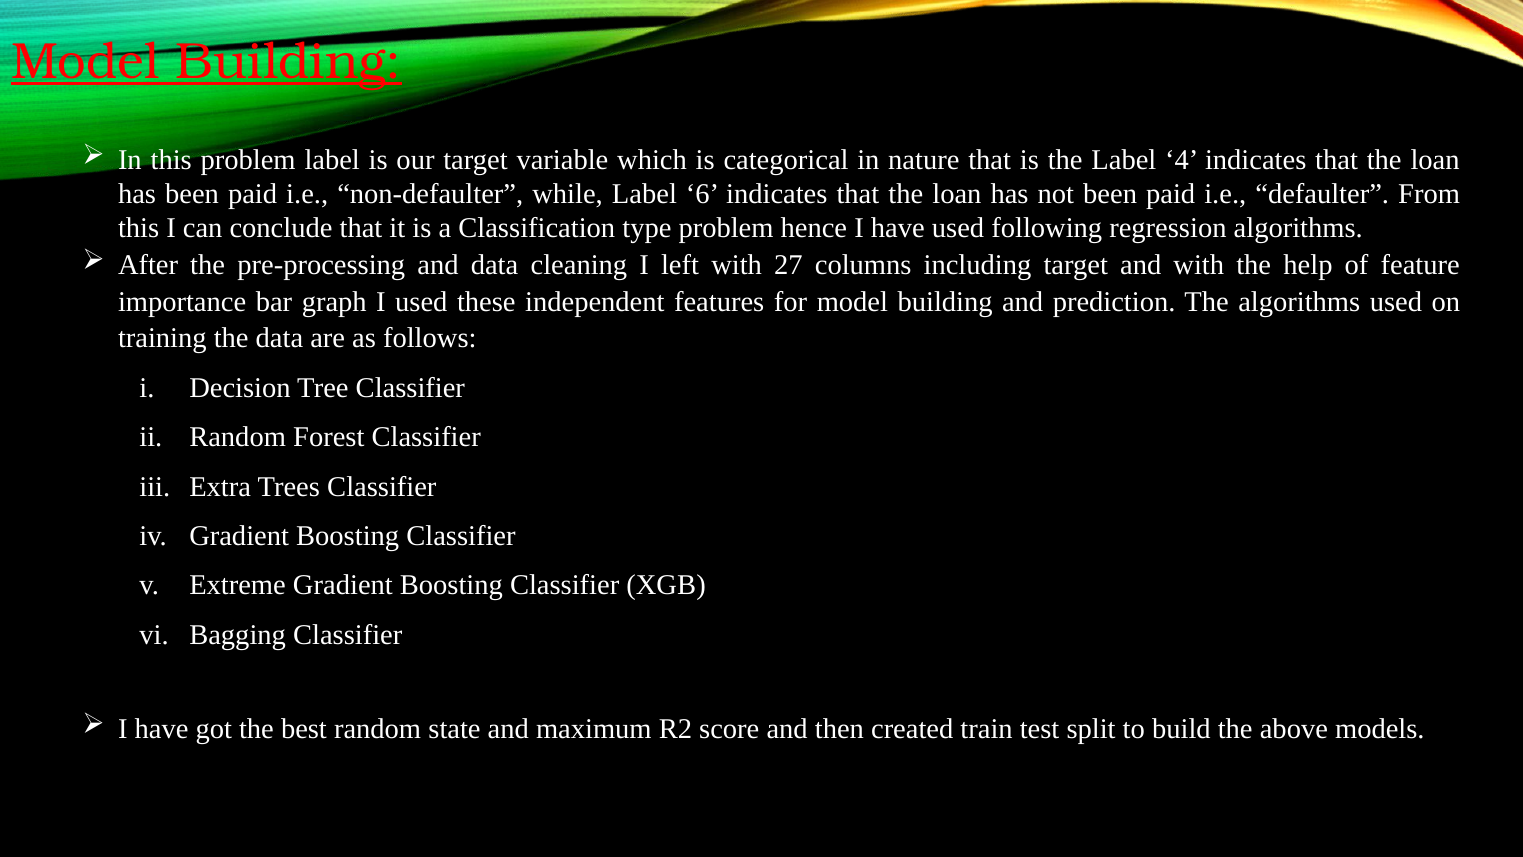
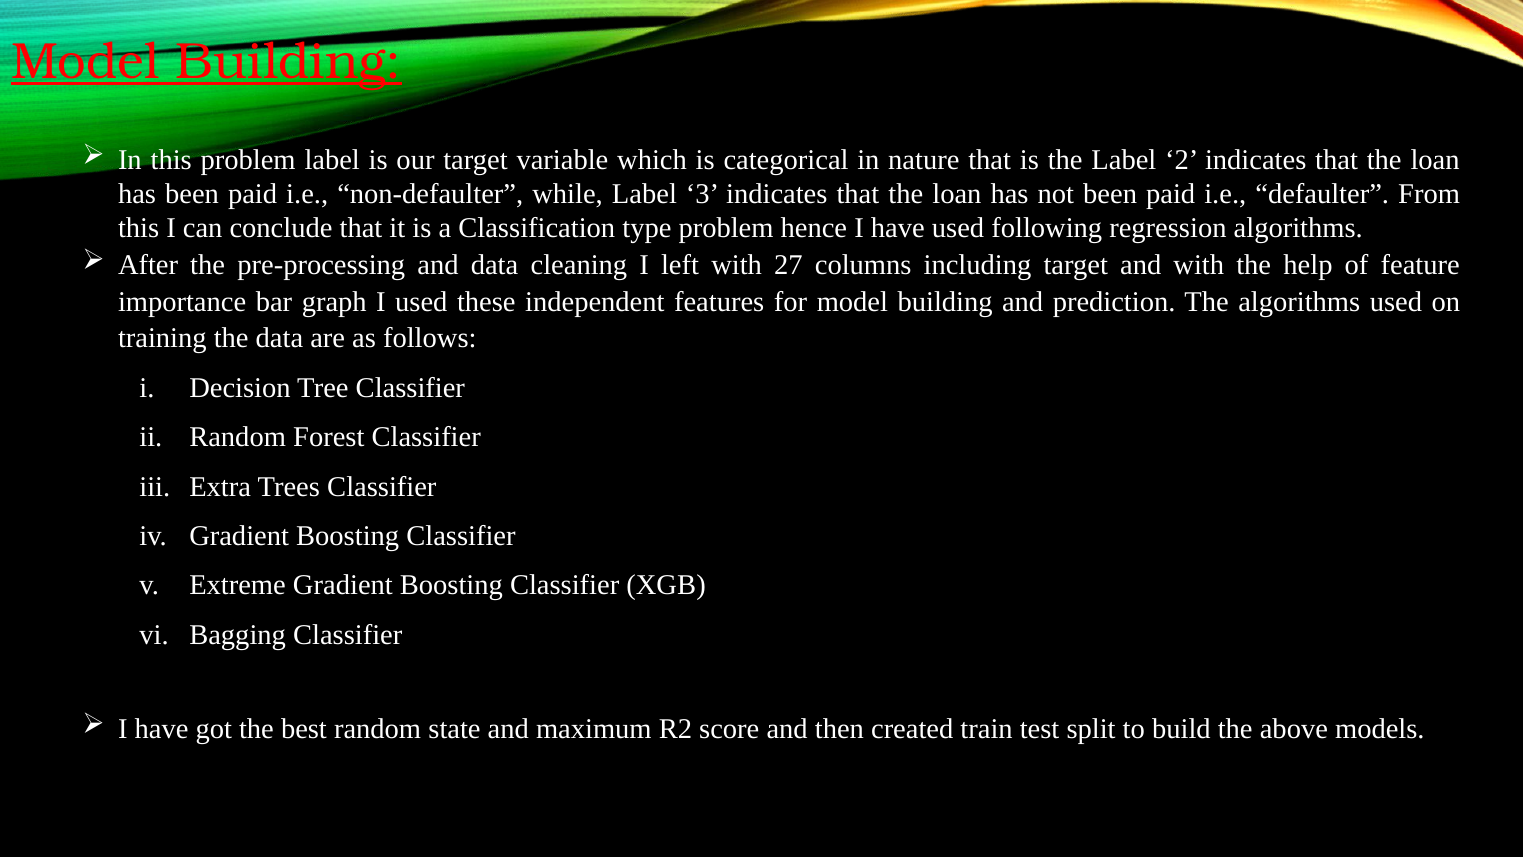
4: 4 -> 2
6: 6 -> 3
